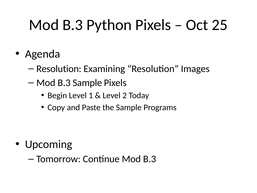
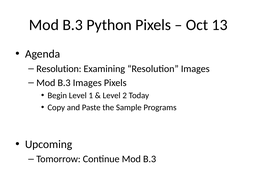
25: 25 -> 13
B.3 Sample: Sample -> Images
